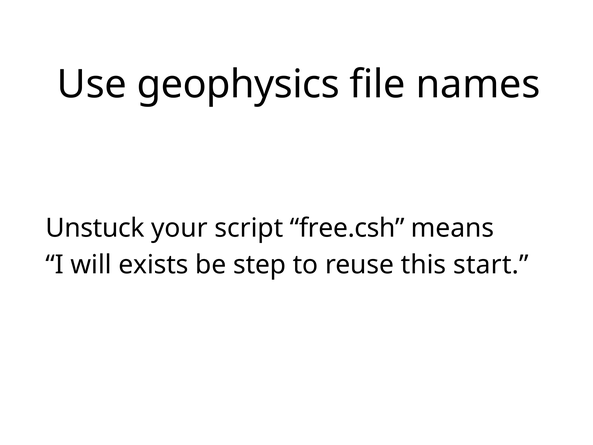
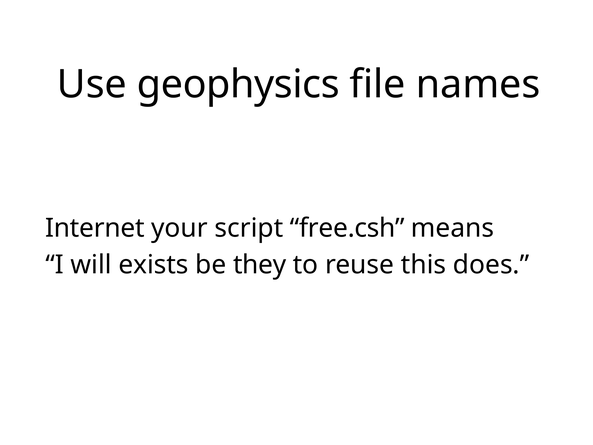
Unstuck: Unstuck -> Internet
step: step -> they
start: start -> does
